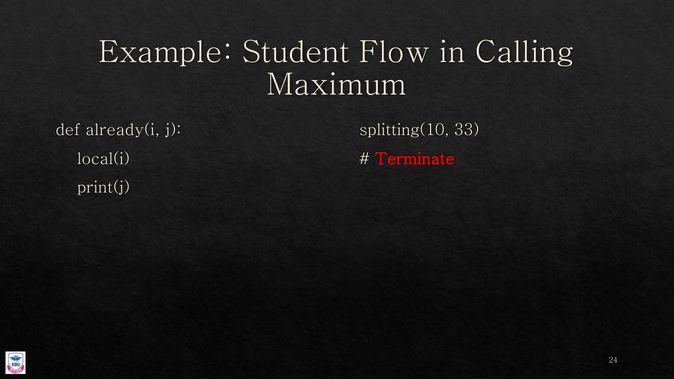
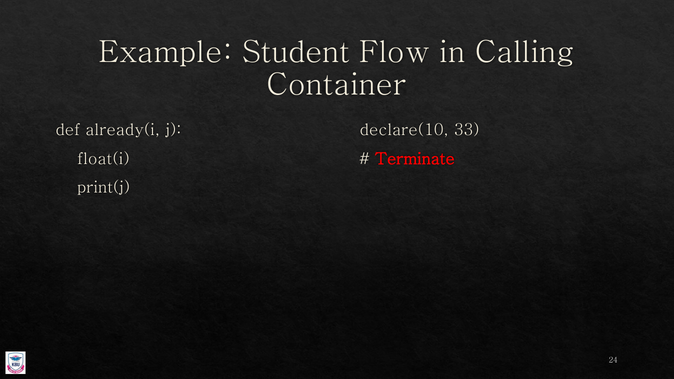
Maximum: Maximum -> Container
splitting(10: splitting(10 -> declare(10
local(i: local(i -> float(i
